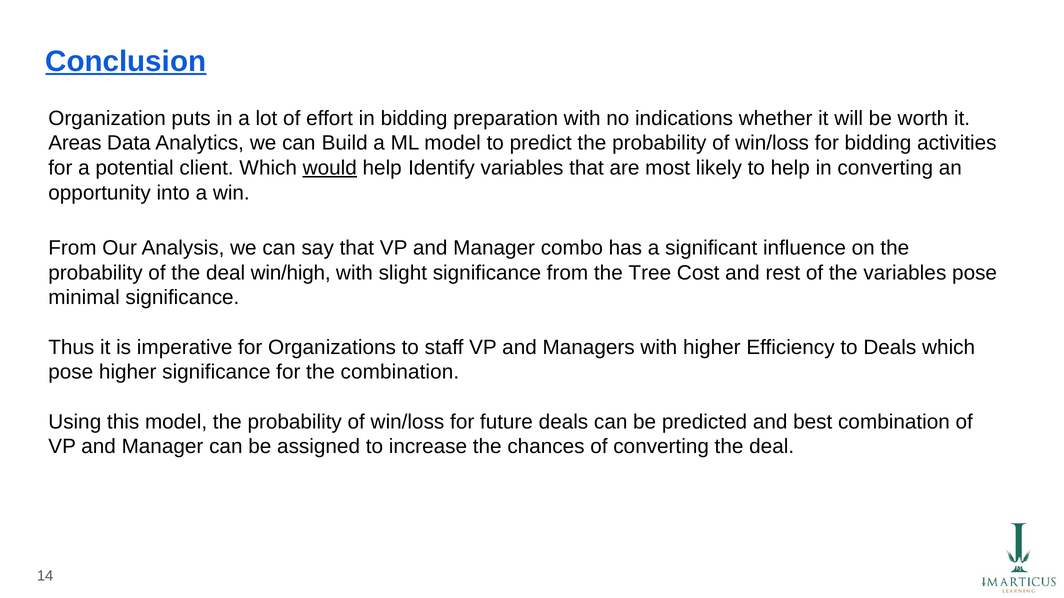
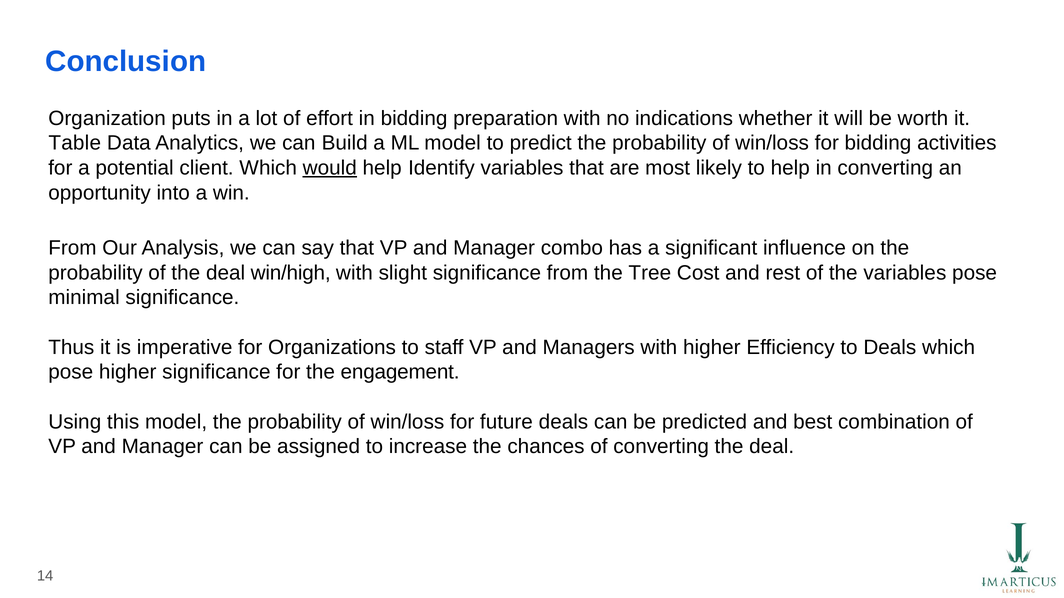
Conclusion underline: present -> none
Areas: Areas -> Table
the combination: combination -> engagement
